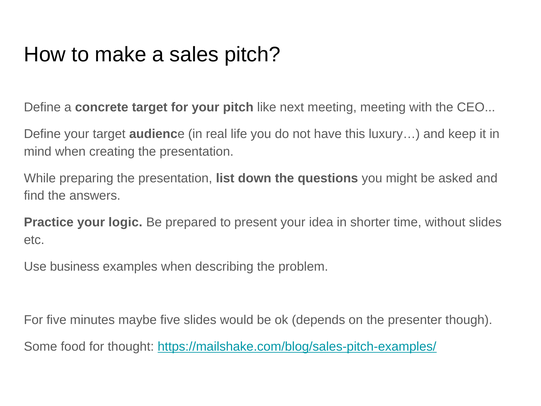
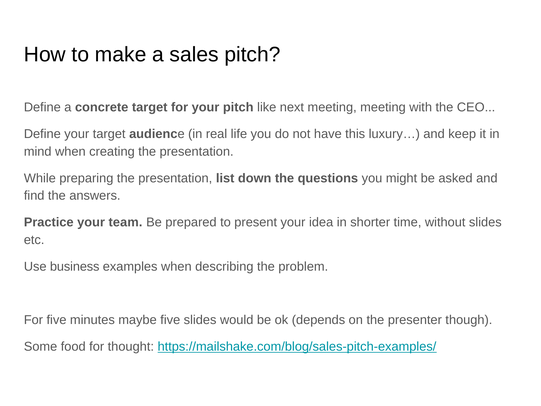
logic: logic -> team
